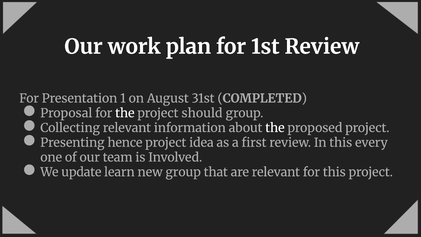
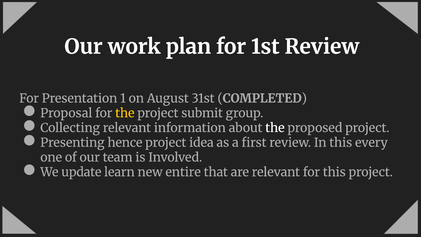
the at (125, 113) colour: white -> yellow
should: should -> submit
new group: group -> entire
